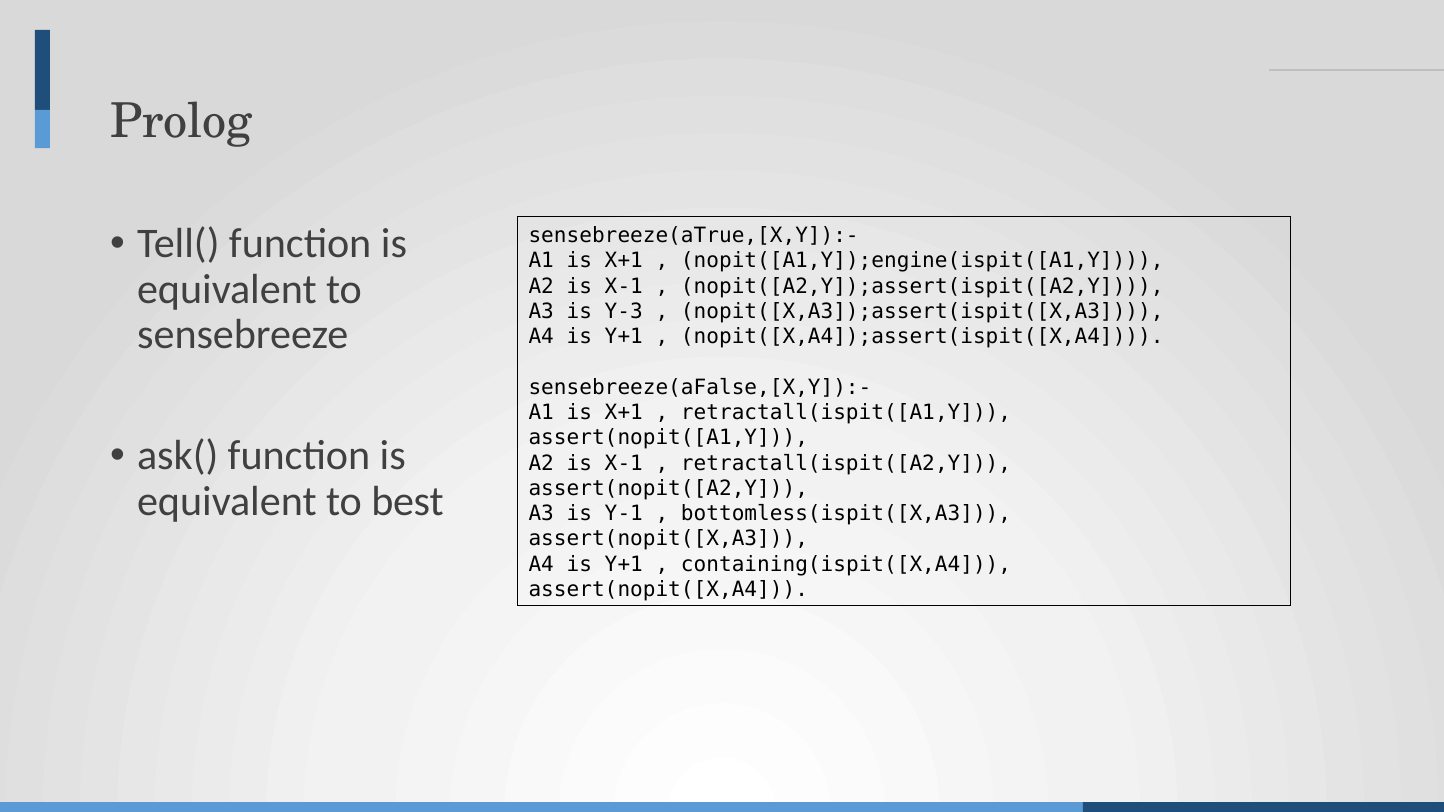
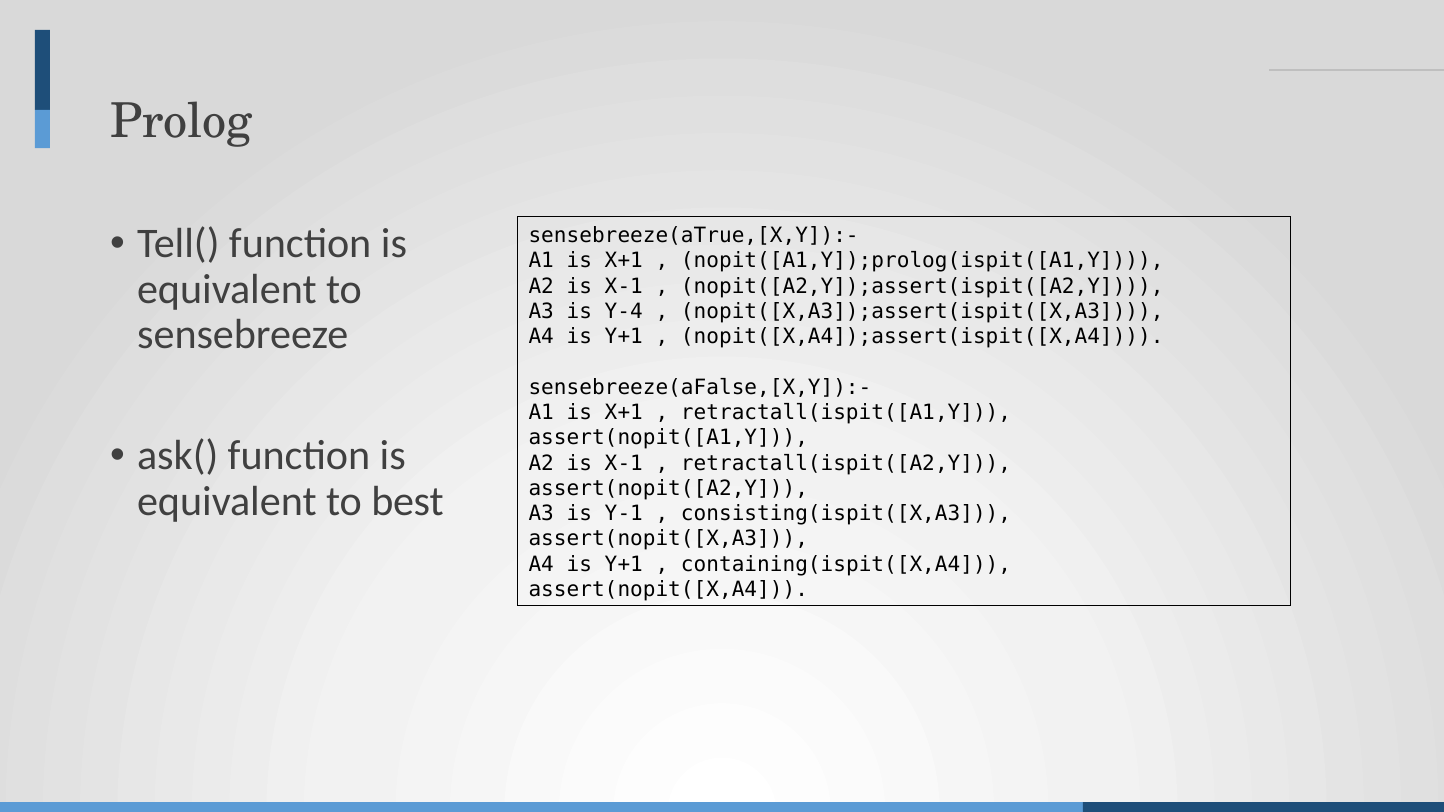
nopit([A1,Y]);engine(ispit([A1,Y: nopit([A1,Y]);engine(ispit([A1,Y -> nopit([A1,Y]);prolog(ispit([A1,Y
Y-3: Y-3 -> Y-4
bottomless(ispit([X,A3: bottomless(ispit([X,A3 -> consisting(ispit([X,A3
